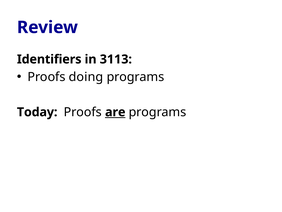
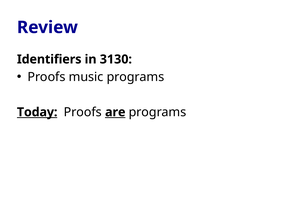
3113: 3113 -> 3130
doing: doing -> music
Today underline: none -> present
